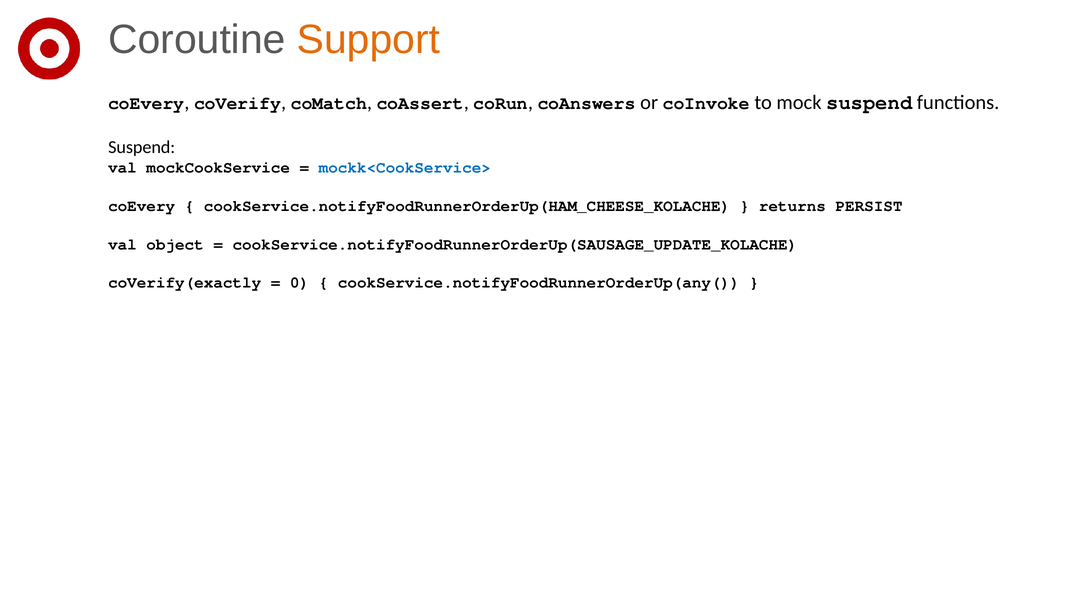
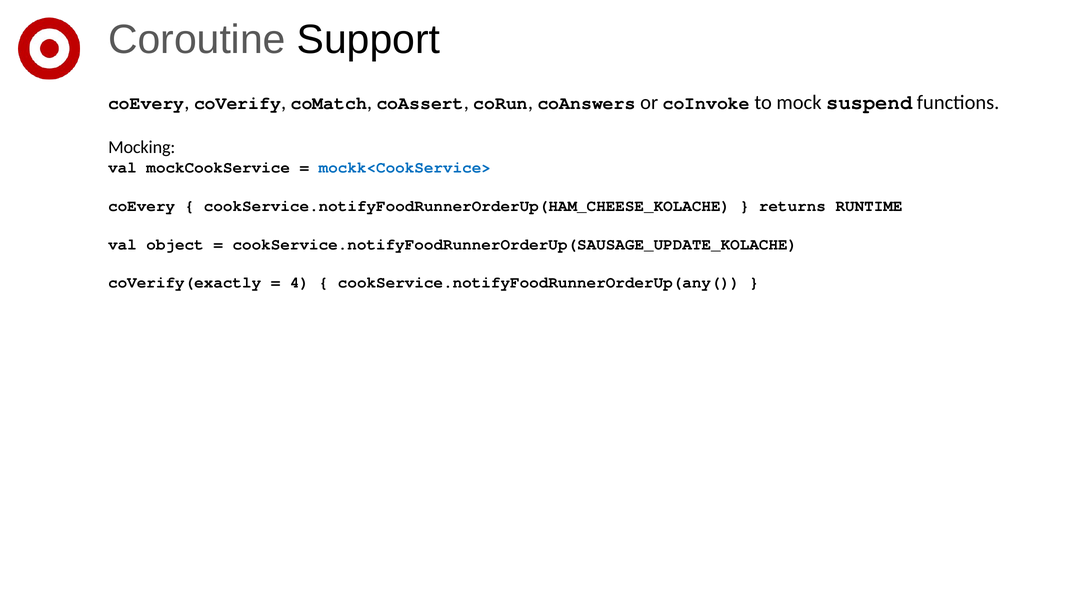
Support colour: orange -> black
Suspend at (142, 147): Suspend -> Mocking
PERSIST: PERSIST -> RUNTIME
0: 0 -> 4
